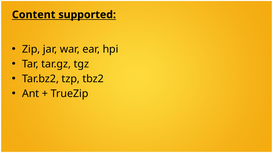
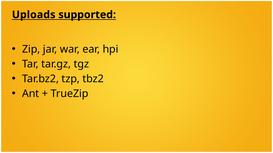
Content: Content -> Uploads
